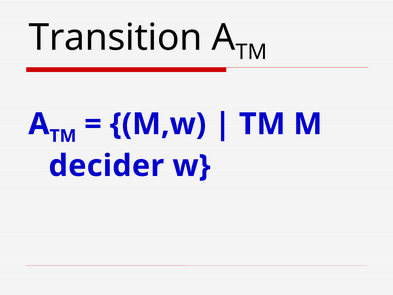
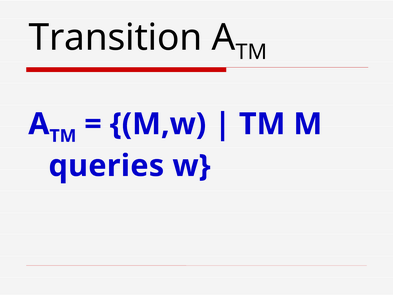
decider: decider -> queries
